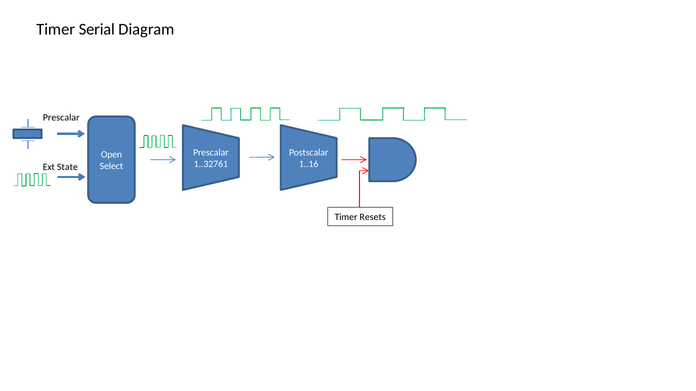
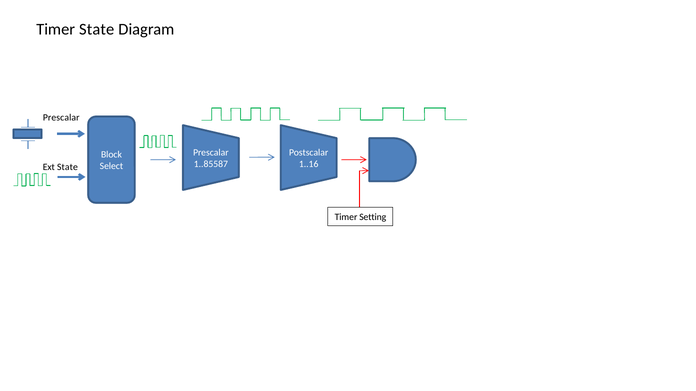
Timer Serial: Serial -> State
Open: Open -> Block
1..32761: 1..32761 -> 1..85587
Resets: Resets -> Setting
